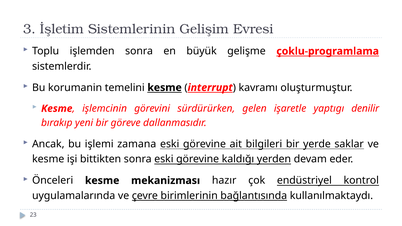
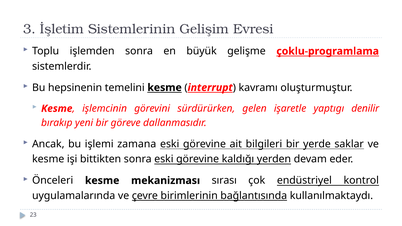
koruma: koruma -> hepsine
hazır: hazır -> sırası
